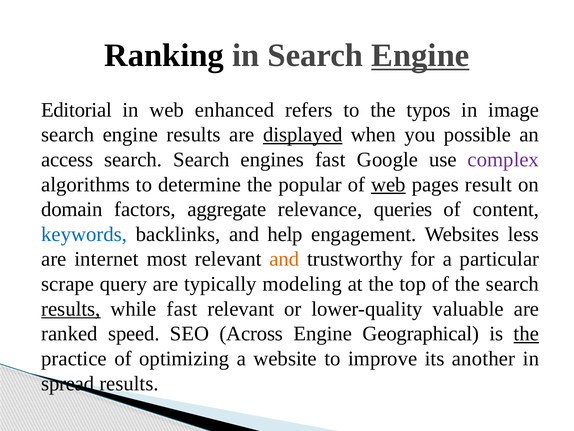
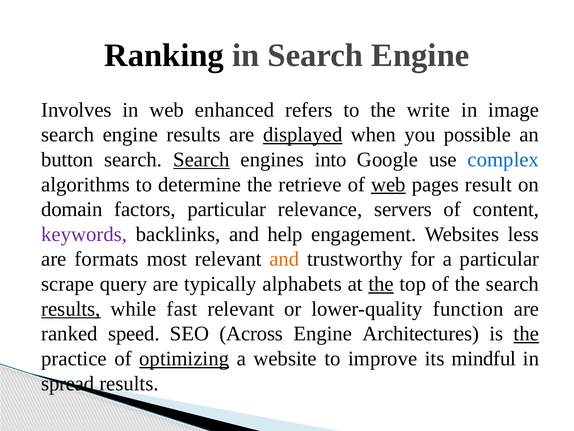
Engine at (420, 55) underline: present -> none
Editorial: Editorial -> Involves
typos: typos -> write
access: access -> button
Search at (201, 159) underline: none -> present
engines fast: fast -> into
complex colour: purple -> blue
popular: popular -> retrieve
factors aggregate: aggregate -> particular
queries: queries -> servers
keywords colour: blue -> purple
internet: internet -> formats
modeling: modeling -> alphabets
the at (381, 284) underline: none -> present
valuable: valuable -> function
Geographical: Geographical -> Architectures
optimizing underline: none -> present
another: another -> mindful
